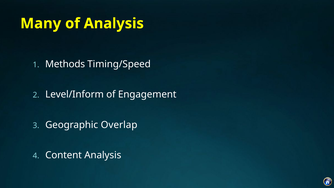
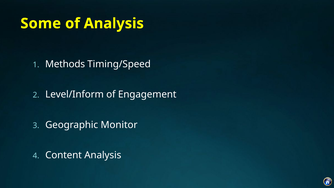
Many: Many -> Some
Overlap: Overlap -> Monitor
